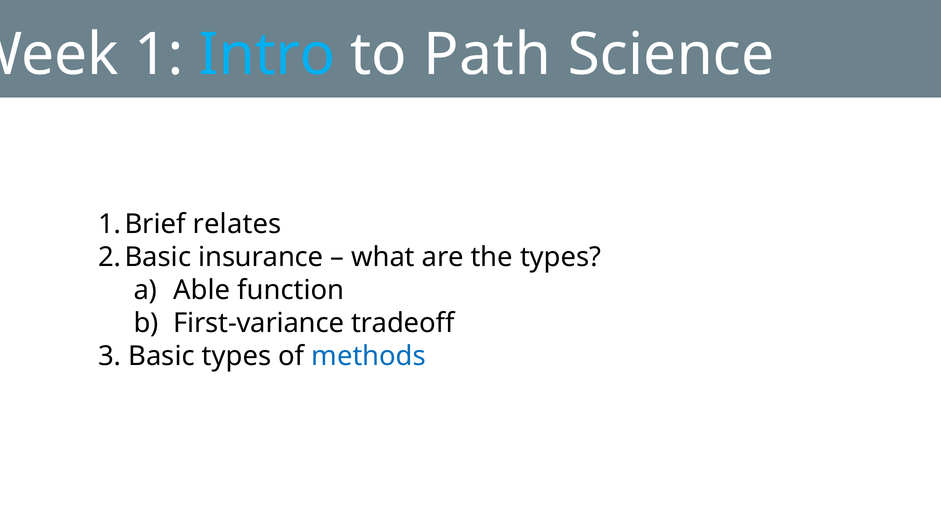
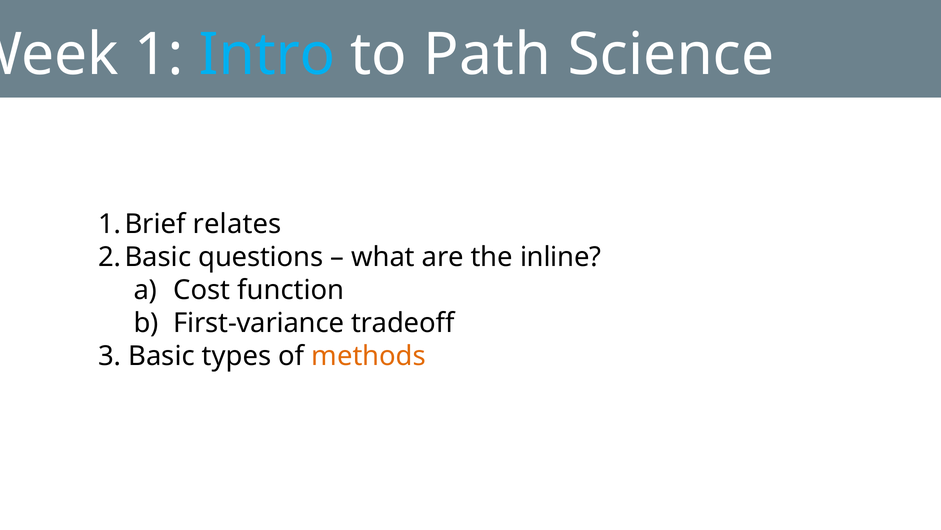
insurance: insurance -> questions
the types: types -> inline
Able: Able -> Cost
methods colour: blue -> orange
